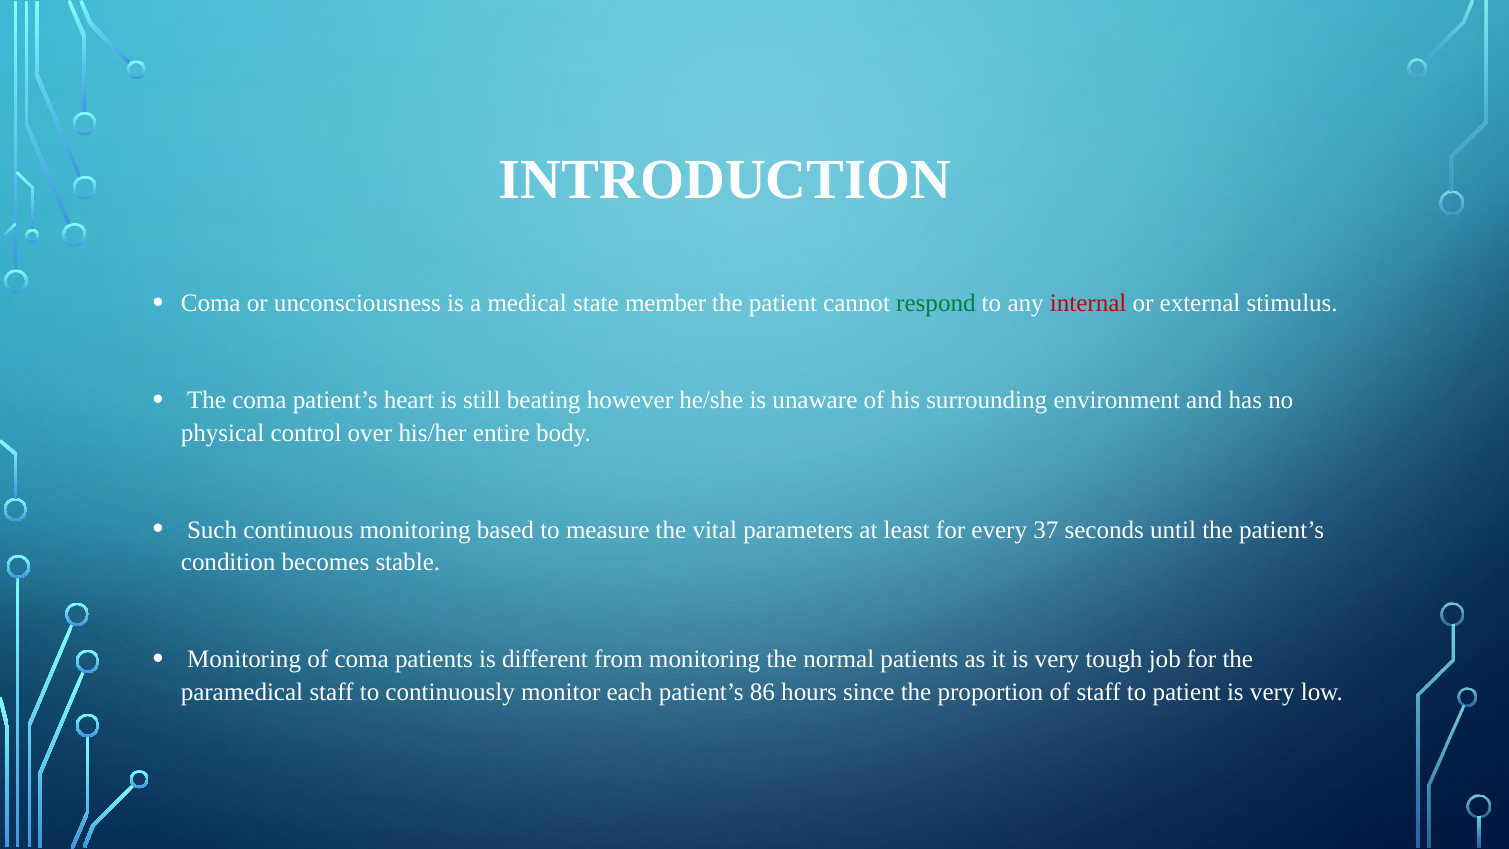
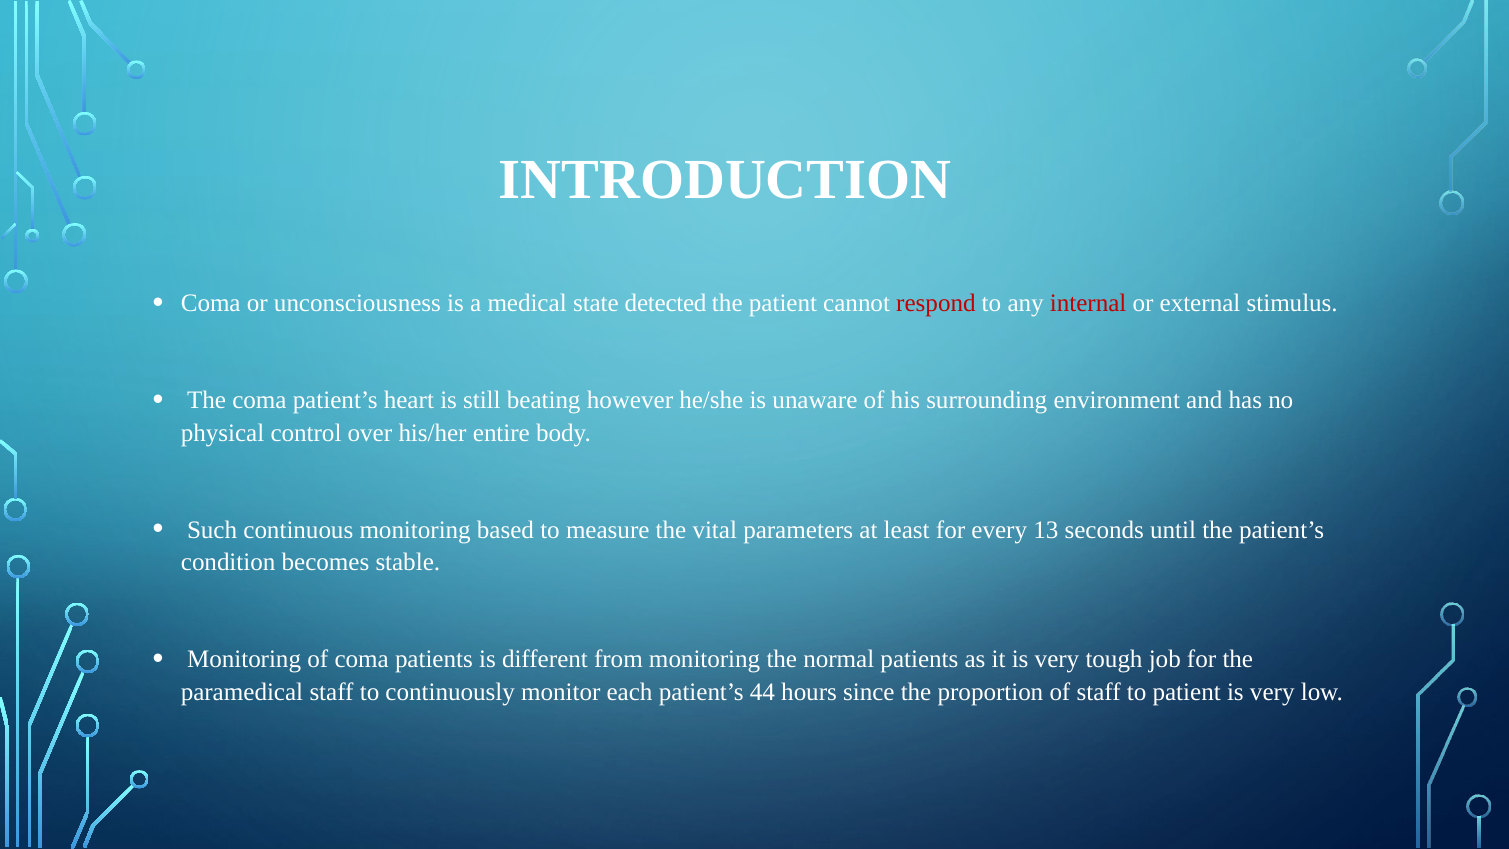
member: member -> detected
respond colour: green -> red
37: 37 -> 13
86: 86 -> 44
